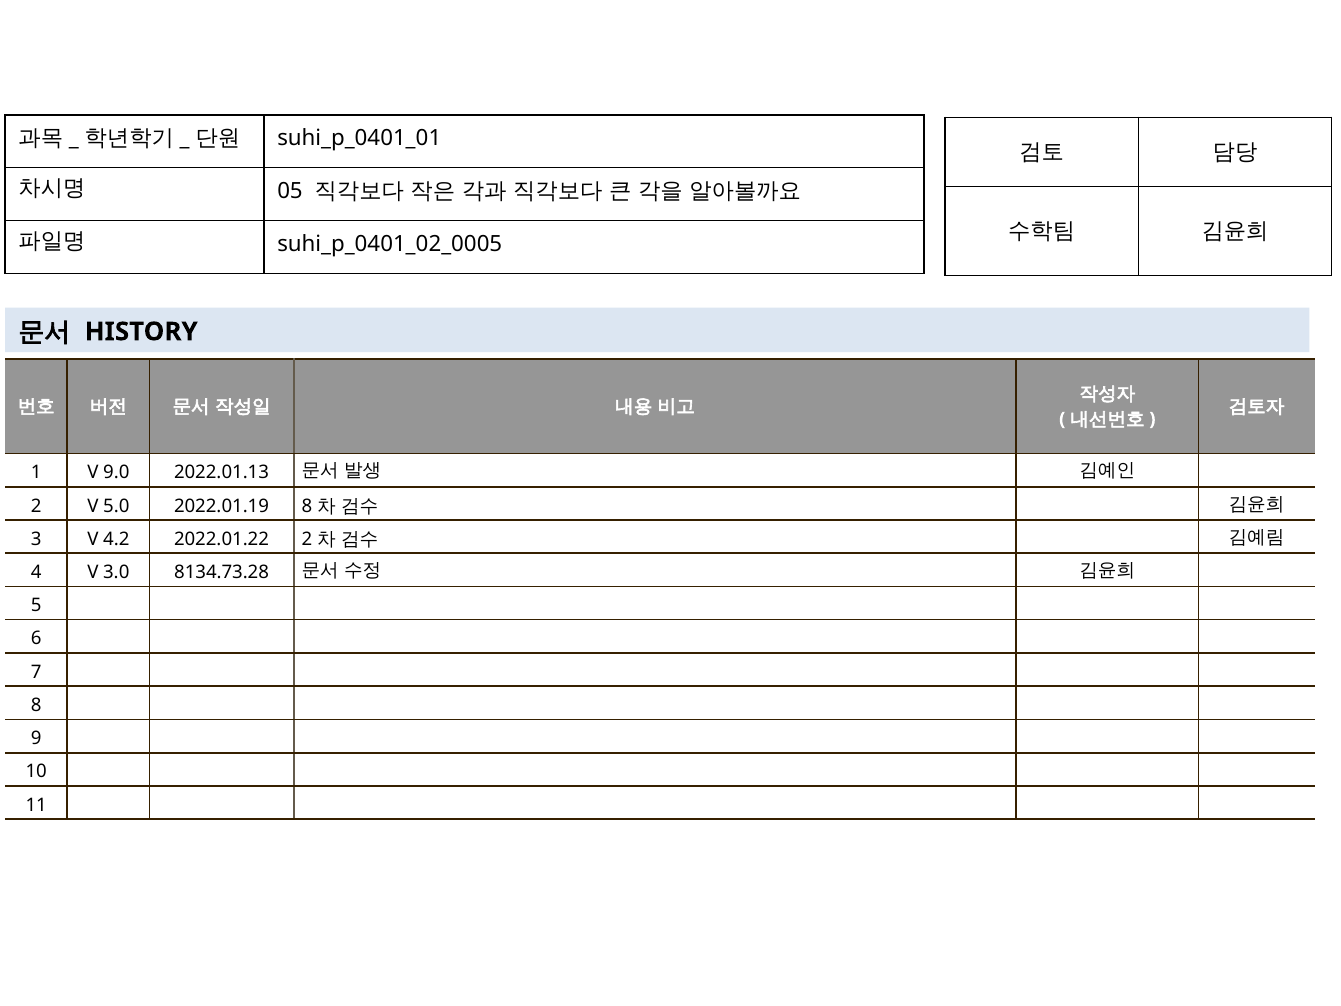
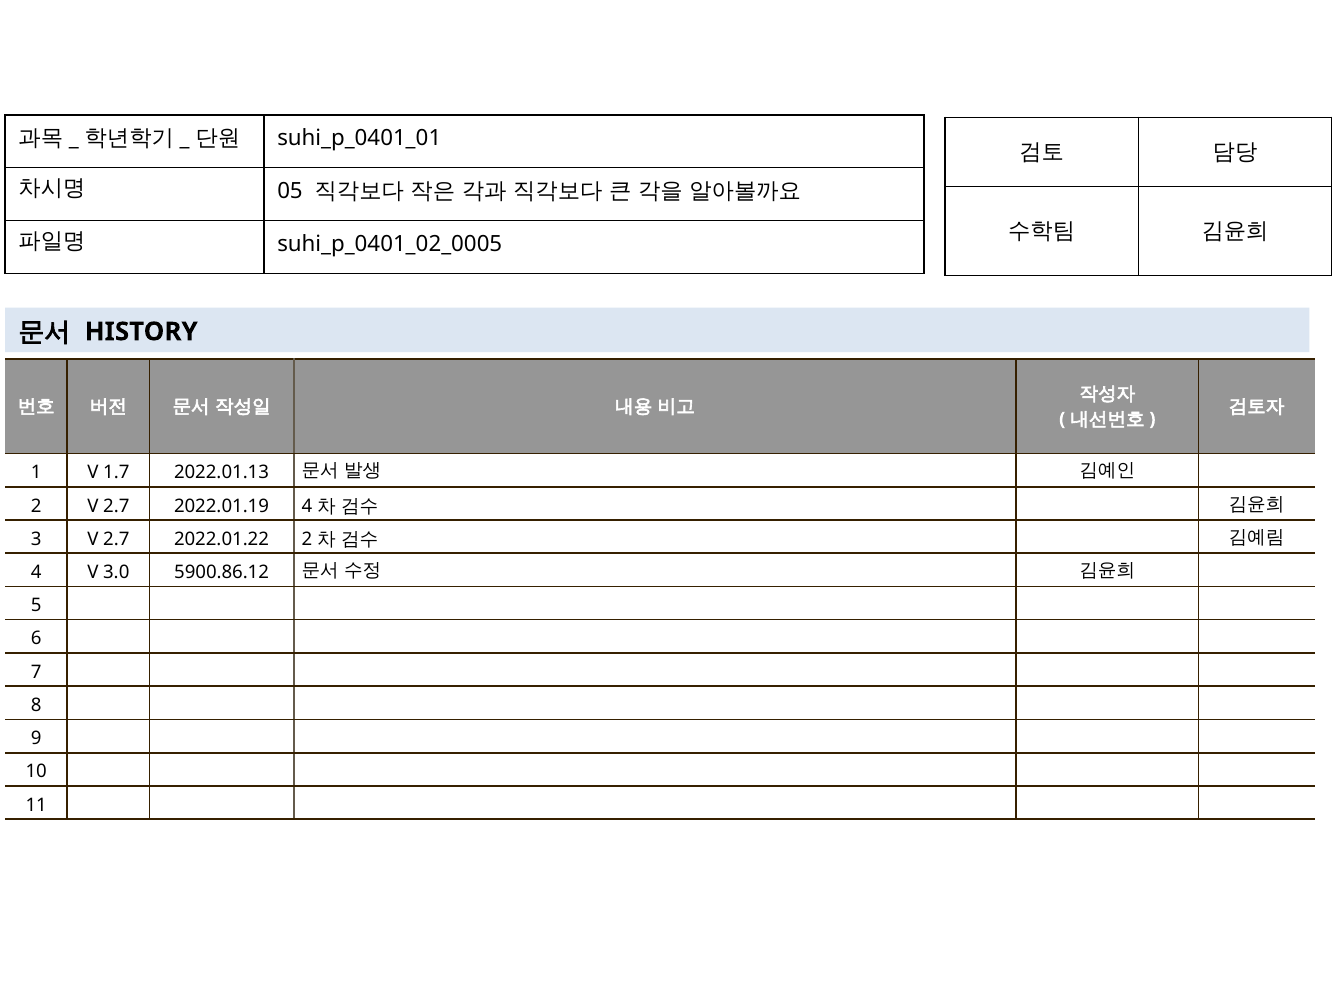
9.0: 9.0 -> 1.7
2 V 5.0: 5.0 -> 2.7
2022.01.19 8: 8 -> 4
3 V 4.2: 4.2 -> 2.7
8134.73.28: 8134.73.28 -> 5900.86.12
